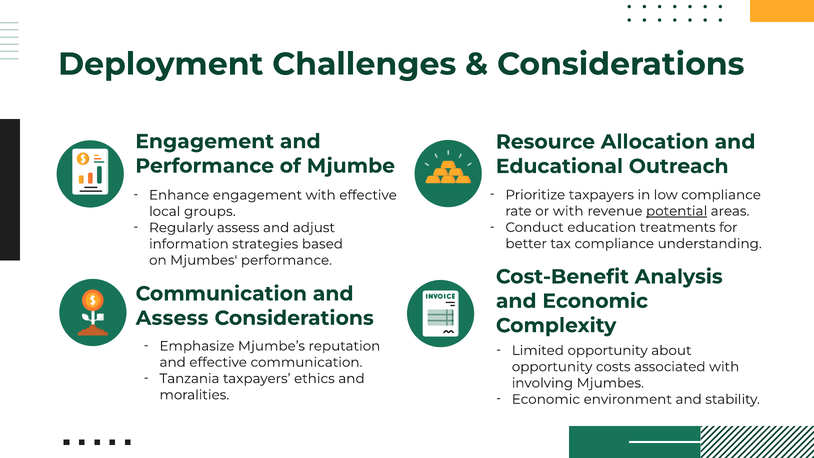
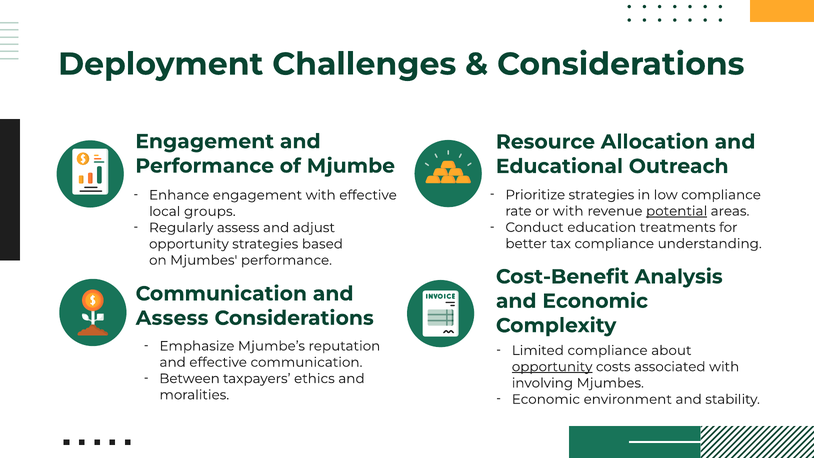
Prioritize taxpayers: taxpayers -> strategies
information at (189, 244): information -> opportunity
Limited opportunity: opportunity -> compliance
opportunity at (552, 367) underline: none -> present
Tanzania: Tanzania -> Between
